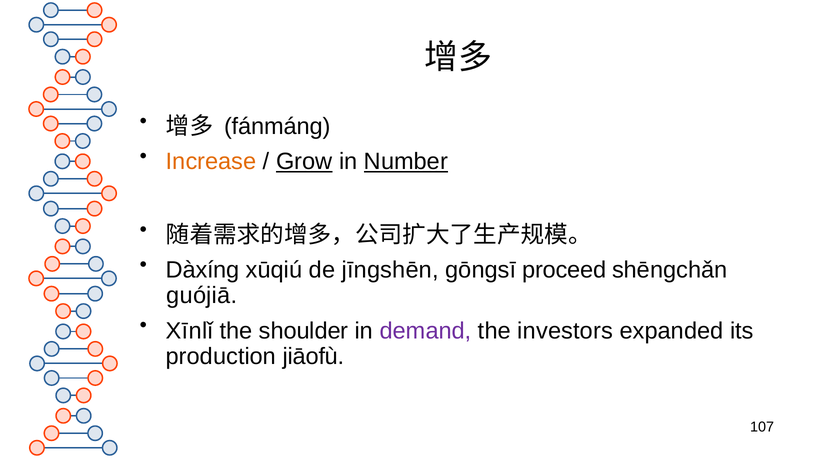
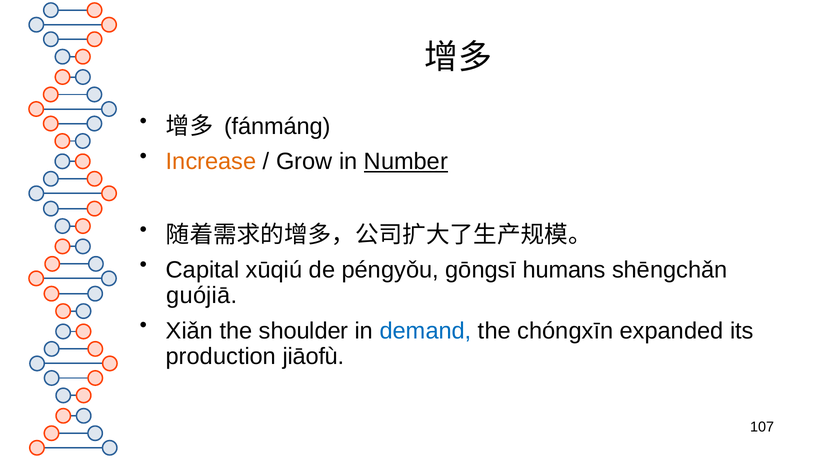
Grow underline: present -> none
Dàxíng: Dàxíng -> Capital
jīngshēn: jīngshēn -> péngyǒu
proceed: proceed -> humans
Xīnlǐ: Xīnlǐ -> Xiǎn
demand colour: purple -> blue
investors: investors -> chóngxīn
